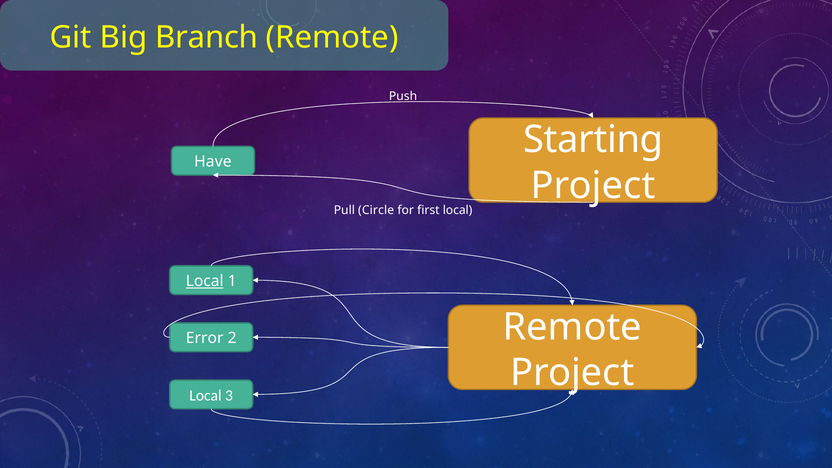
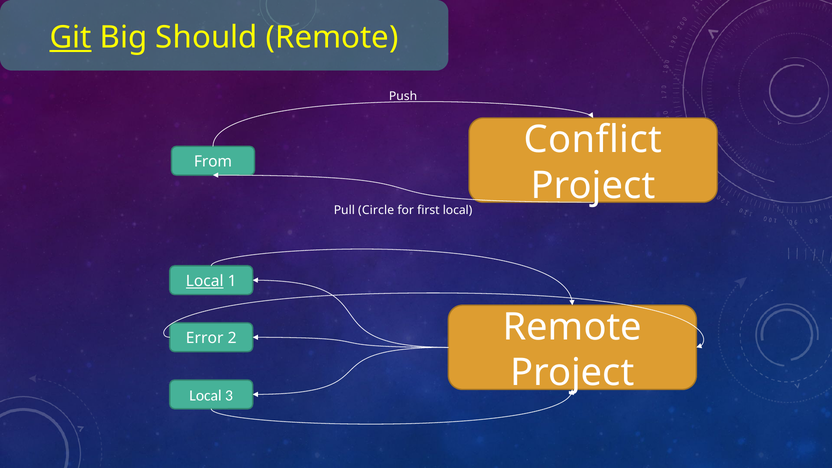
Git underline: none -> present
Branch: Branch -> Should
Starting: Starting -> Conflict
Have: Have -> From
